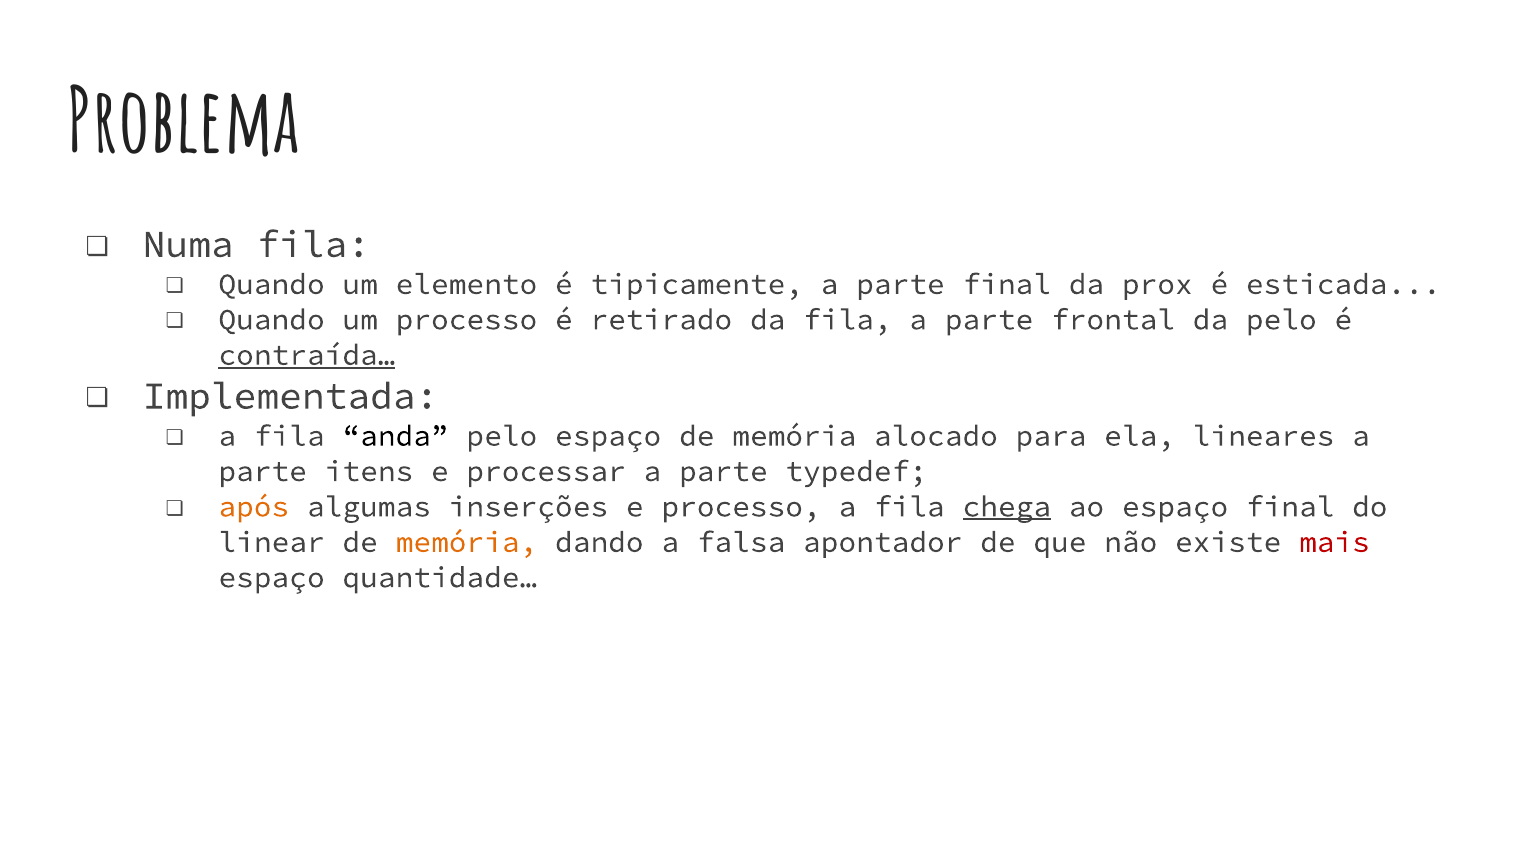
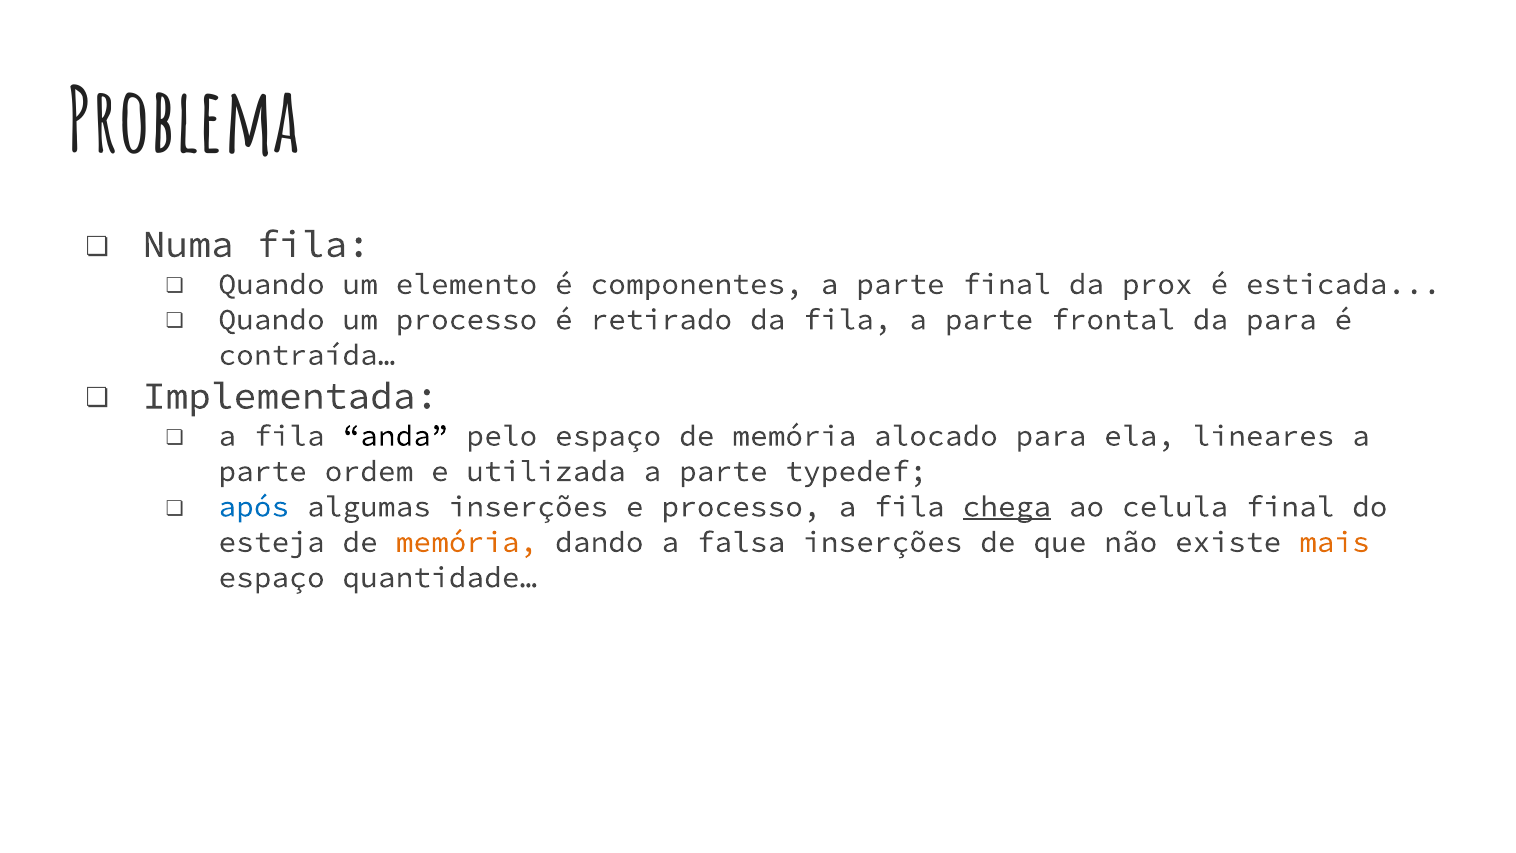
tipicamente: tipicamente -> componentes
da pelo: pelo -> para
contraída… underline: present -> none
itens: itens -> ordem
processar: processar -> utilizada
após colour: orange -> blue
ao espaço: espaço -> celula
linear: linear -> esteja
falsa apontador: apontador -> inserções
mais colour: red -> orange
